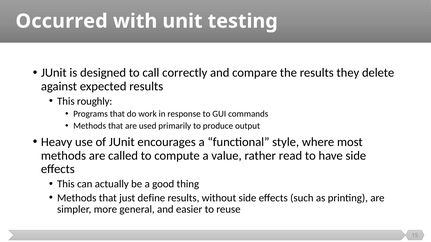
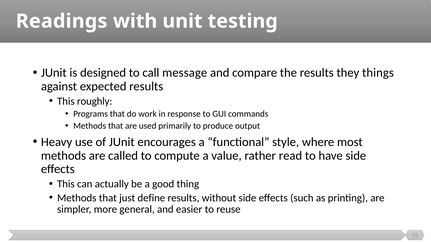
Occurred: Occurred -> Readings
correctly: correctly -> message
delete: delete -> things
